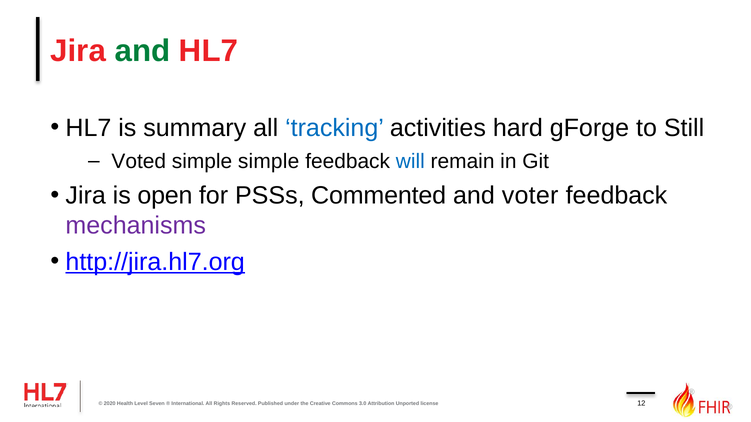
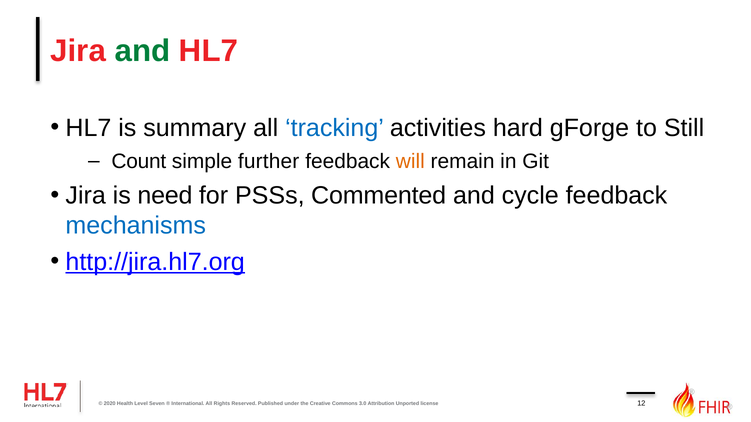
Voted: Voted -> Count
simple simple: simple -> further
will colour: blue -> orange
open: open -> need
voter: voter -> cycle
mechanisms colour: purple -> blue
